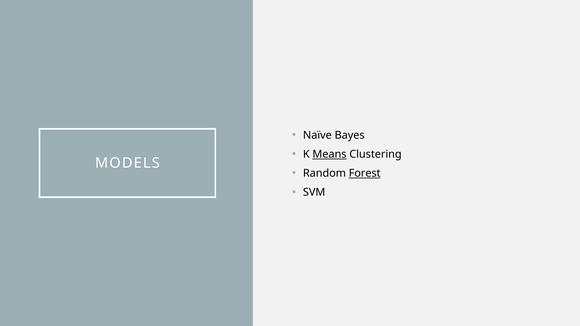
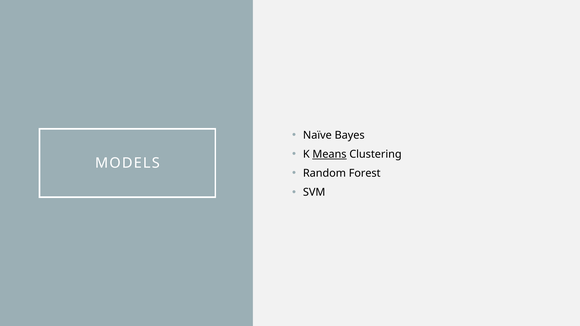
Forest underline: present -> none
